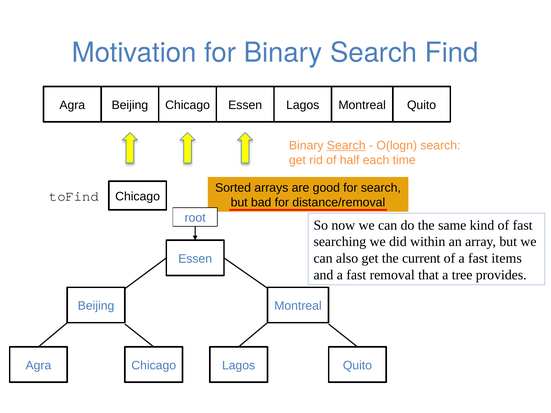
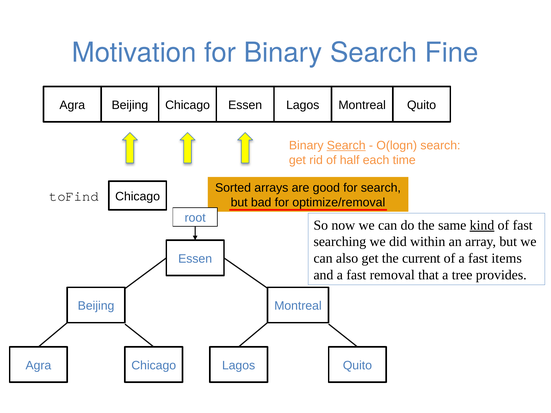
Find: Find -> Fine
distance/removal: distance/removal -> optimize/removal
kind underline: none -> present
